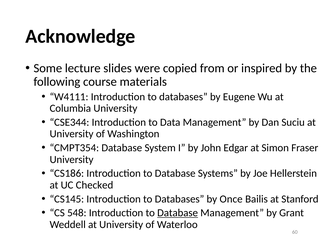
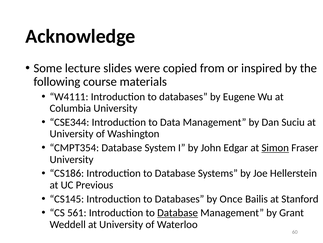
Simon underline: none -> present
Checked: Checked -> Previous
548: 548 -> 561
